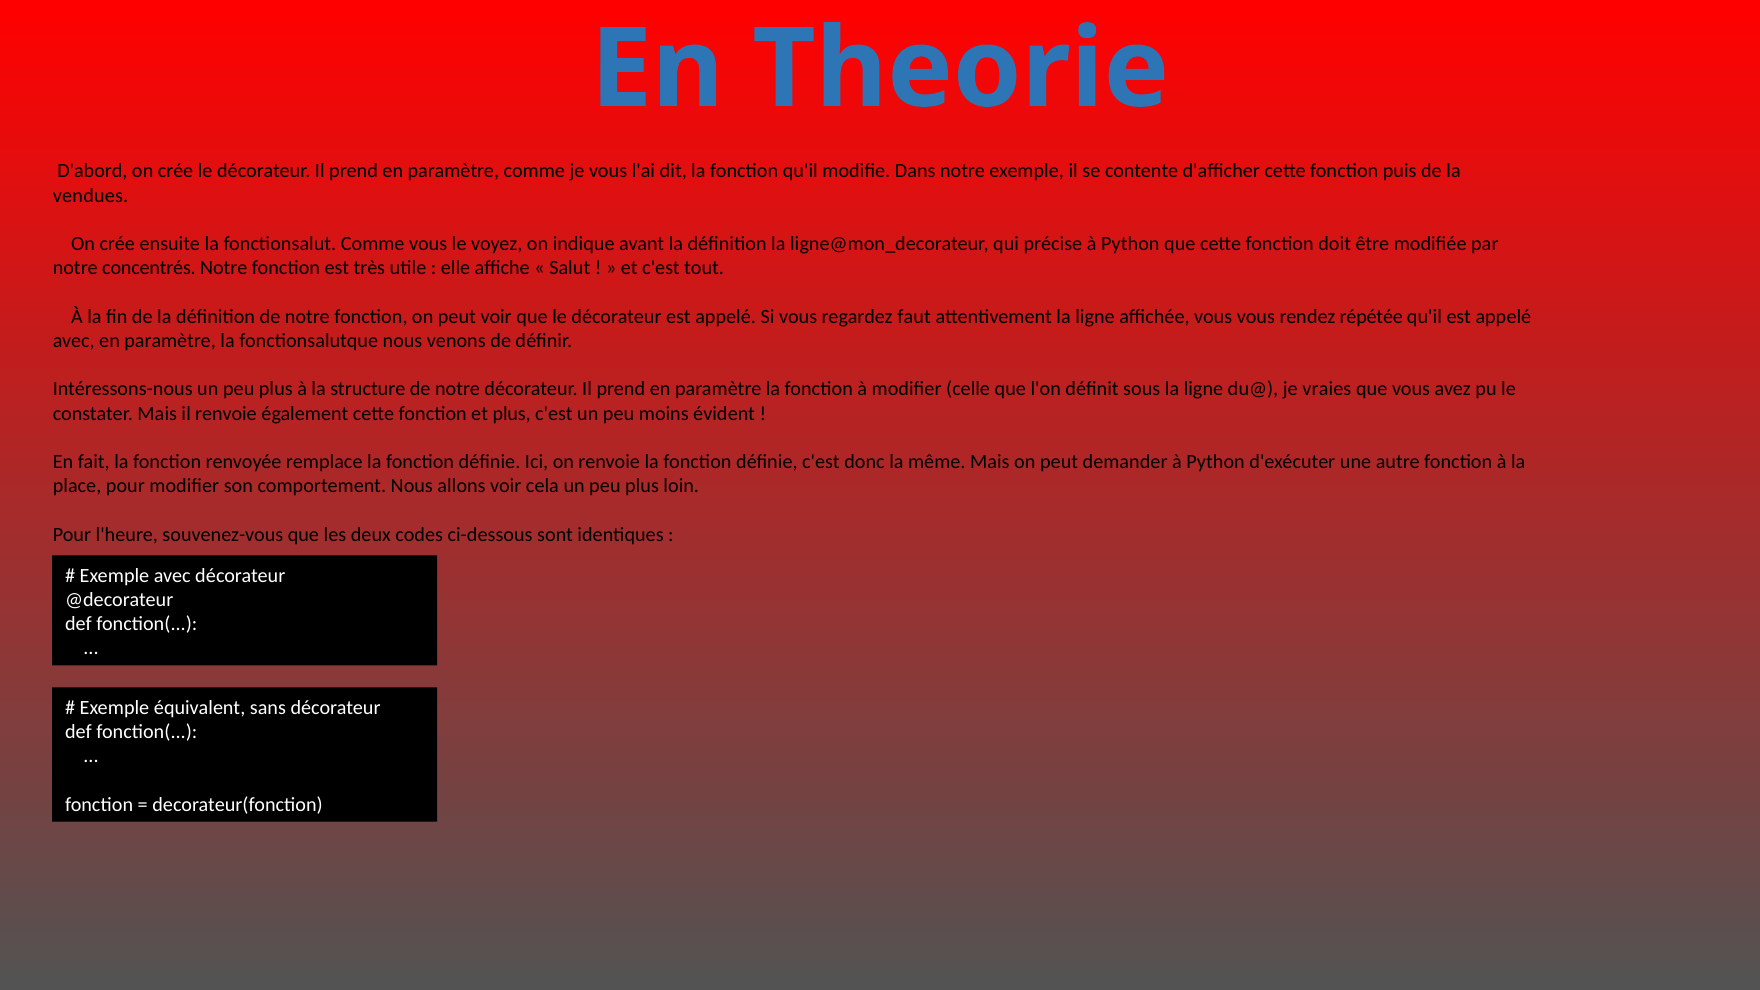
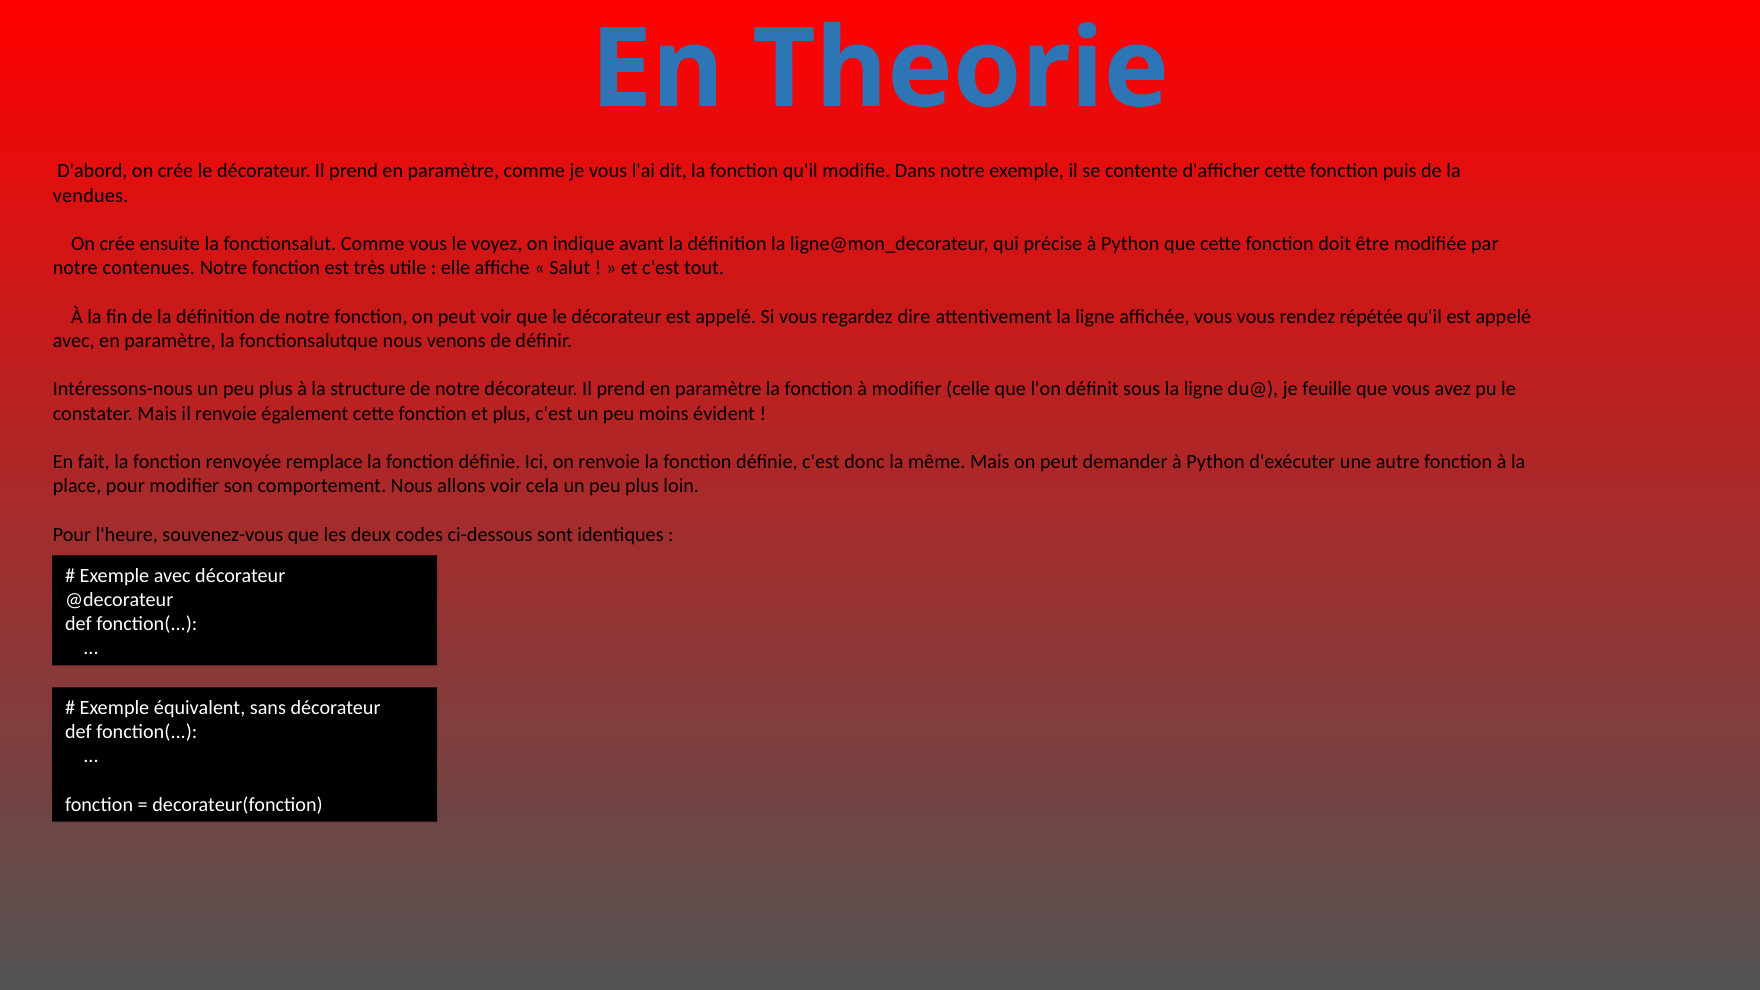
concentrés: concentrés -> contenues
faut: faut -> dire
vraies: vraies -> feuille
